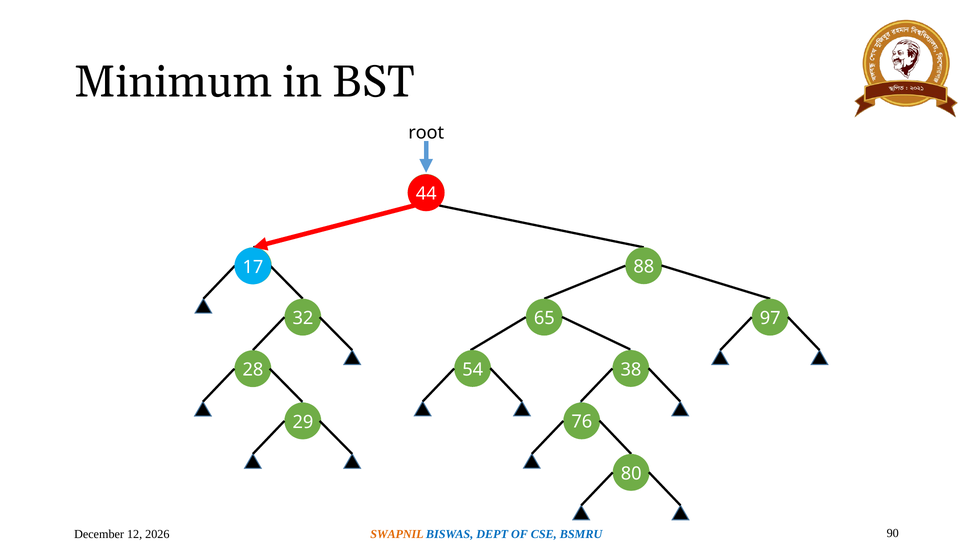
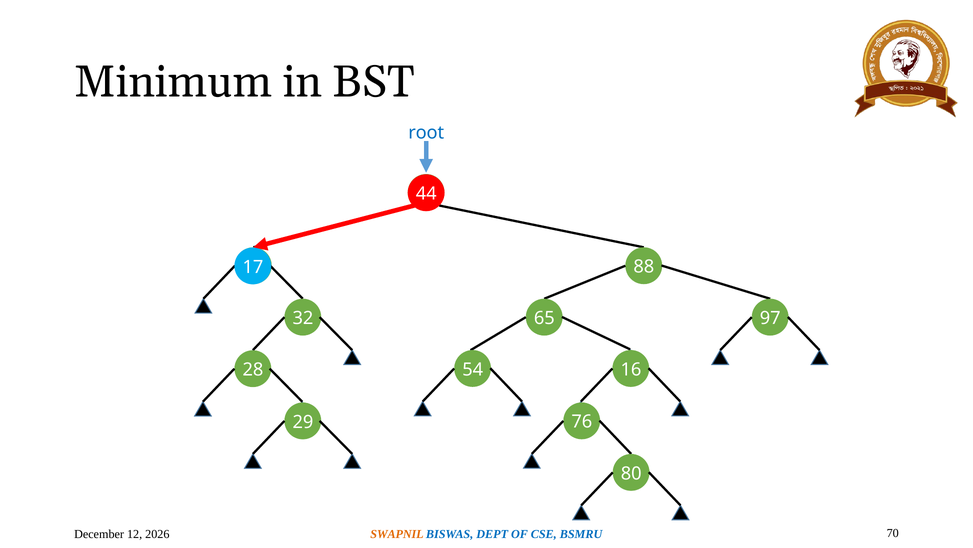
root colour: black -> blue
38: 38 -> 16
90: 90 -> 70
